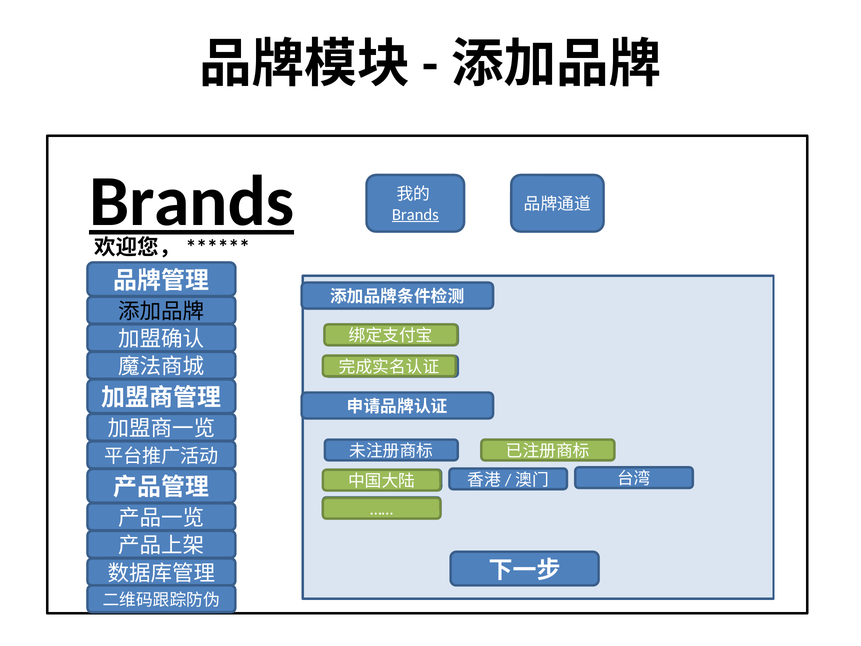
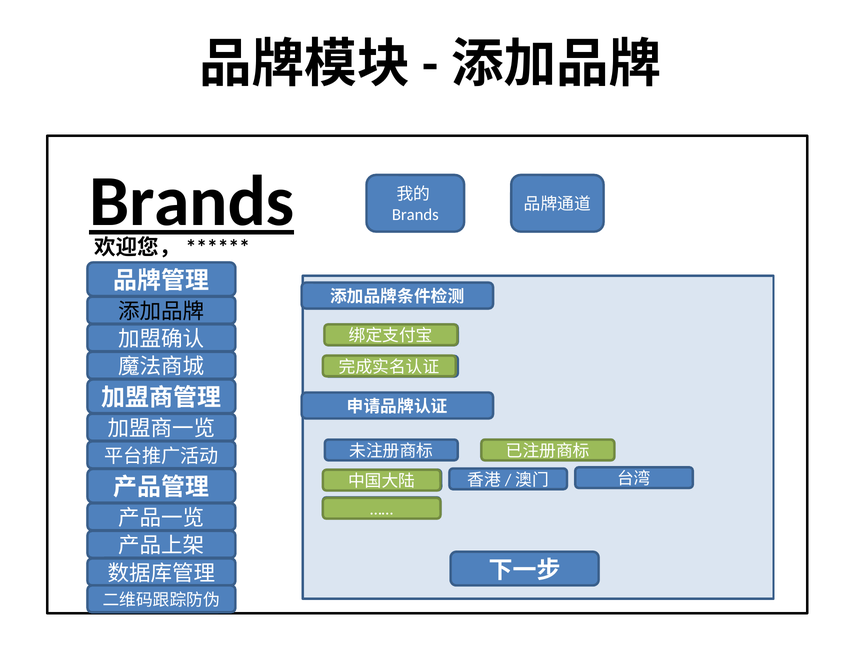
Brands at (415, 214) underline: present -> none
